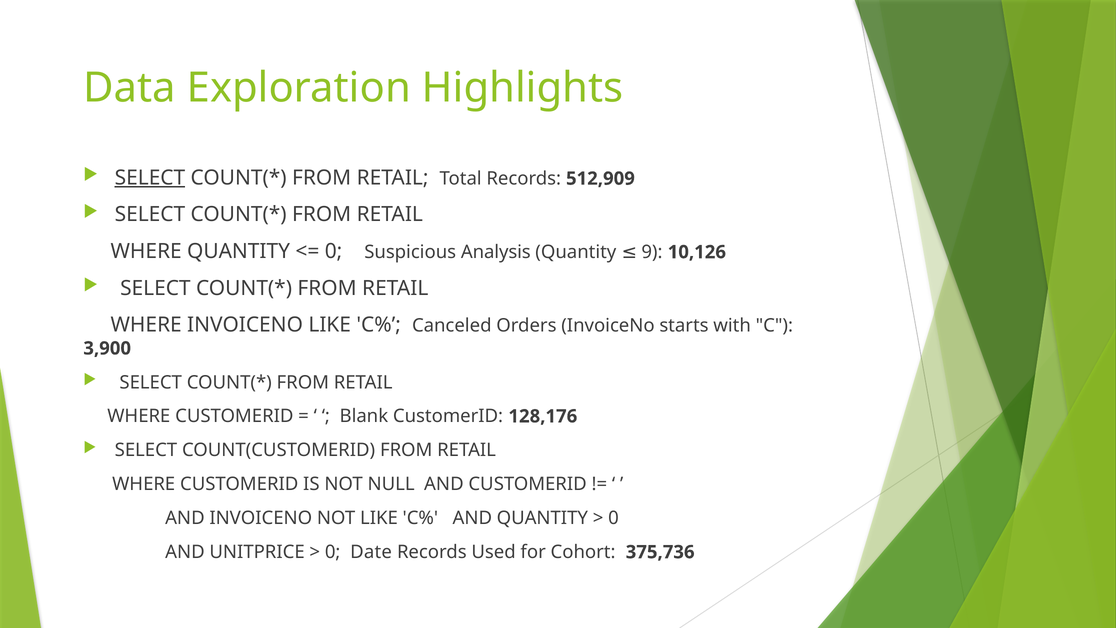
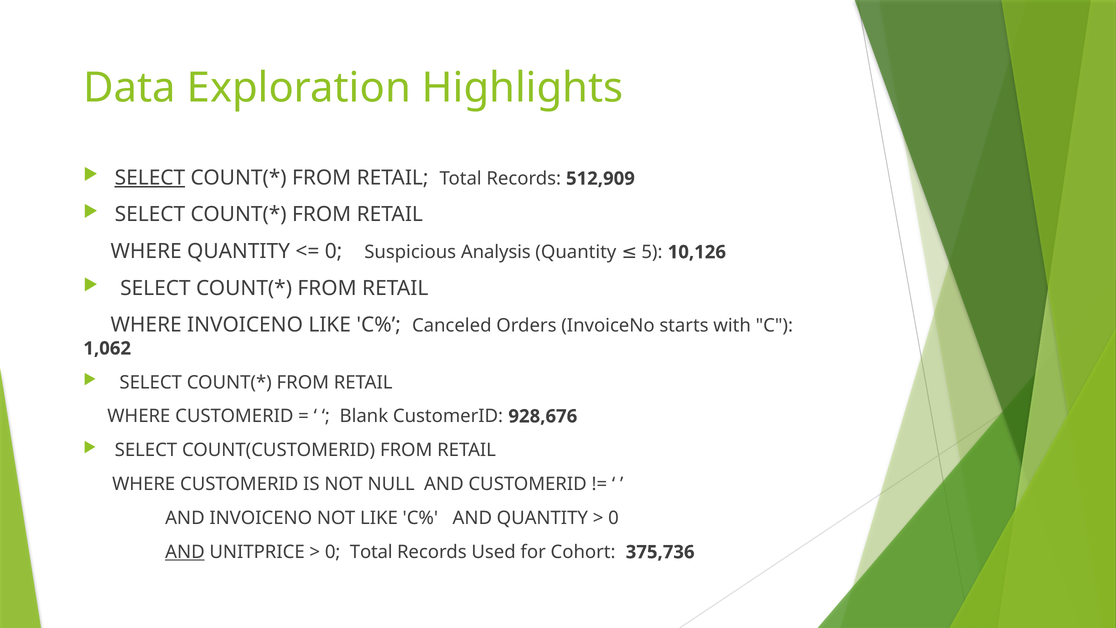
9: 9 -> 5
3,900: 3,900 -> 1,062
128,176: 128,176 -> 928,676
AND at (185, 552) underline: none -> present
0 Date: Date -> Total
